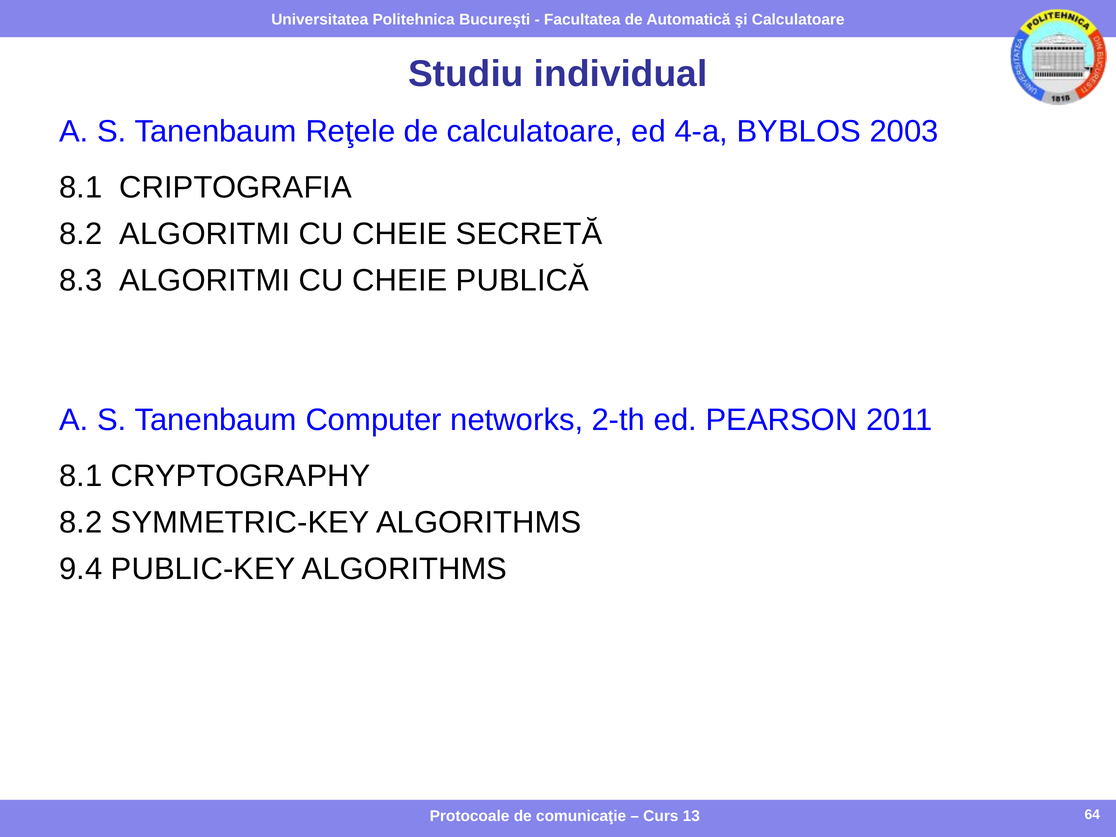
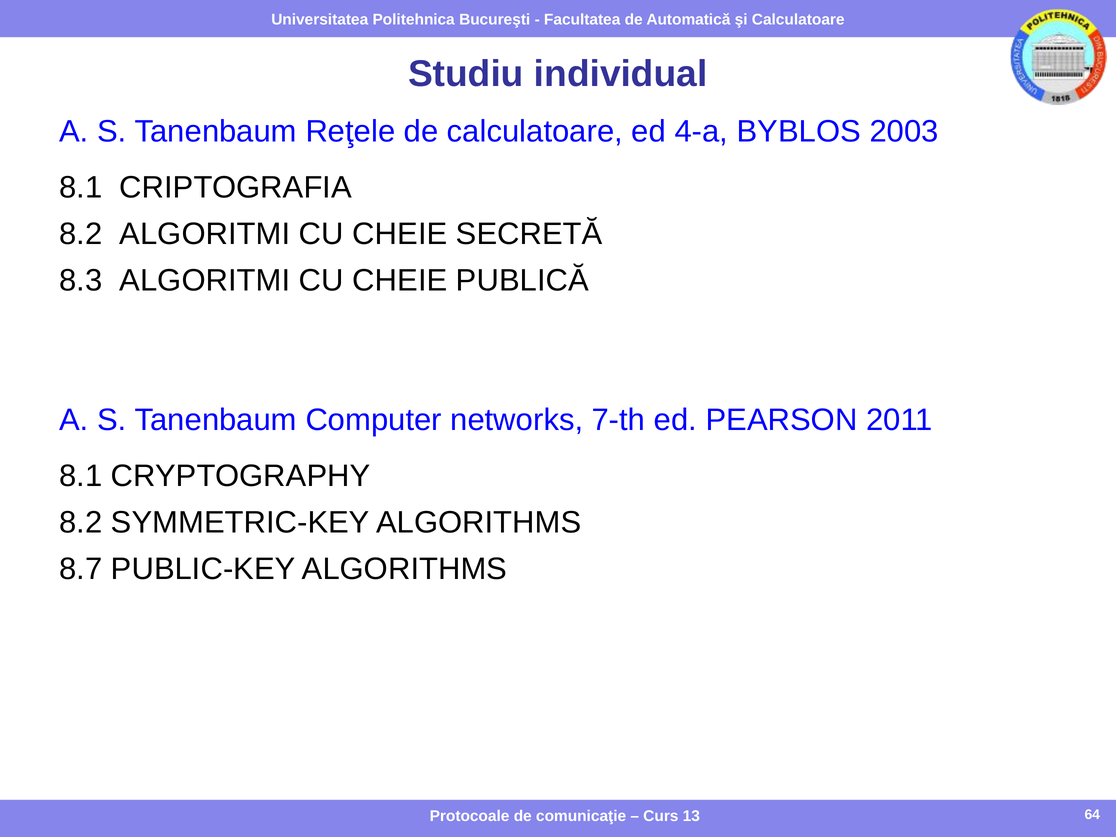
2-th: 2-th -> 7-th
9.4: 9.4 -> 8.7
